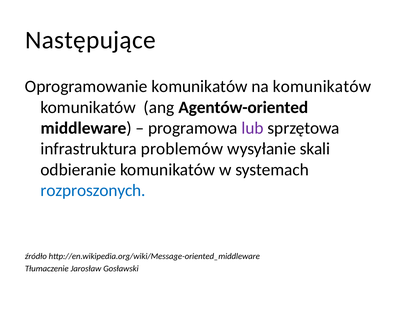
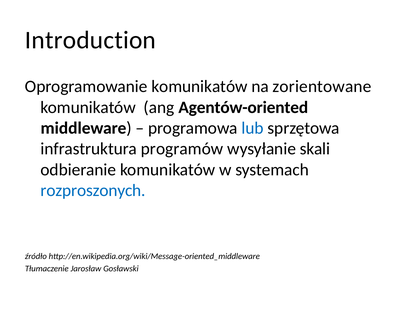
Następujące: Następujące -> Introduction
na komunikatów: komunikatów -> zorientowane
lub colour: purple -> blue
problemów: problemów -> programów
